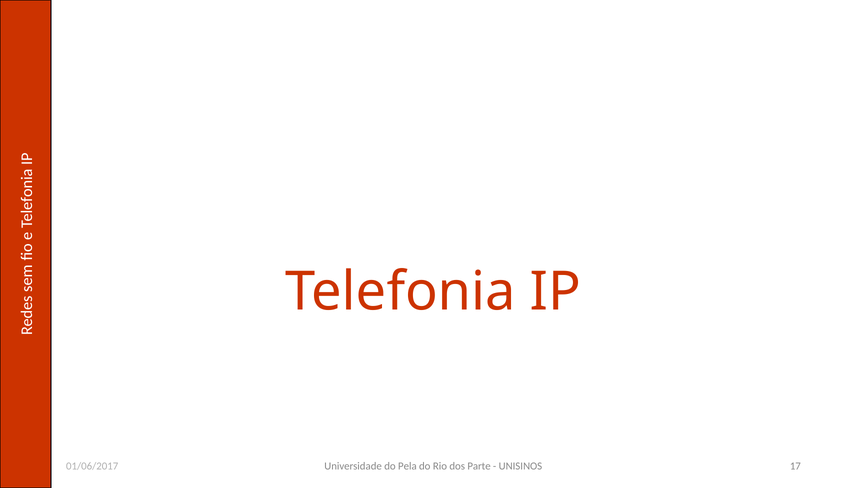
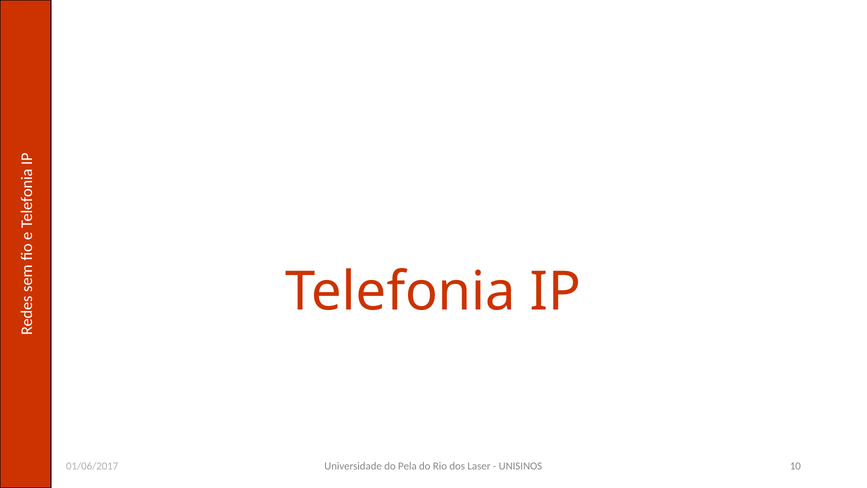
Parte: Parte -> Laser
17: 17 -> 10
